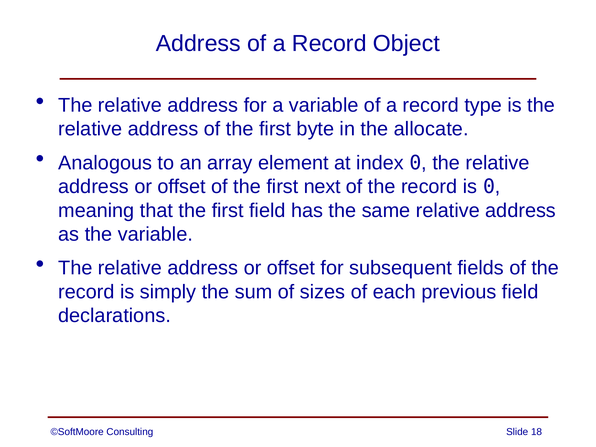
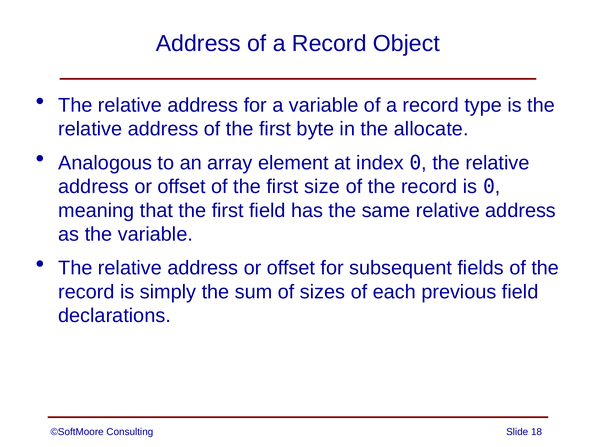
next: next -> size
